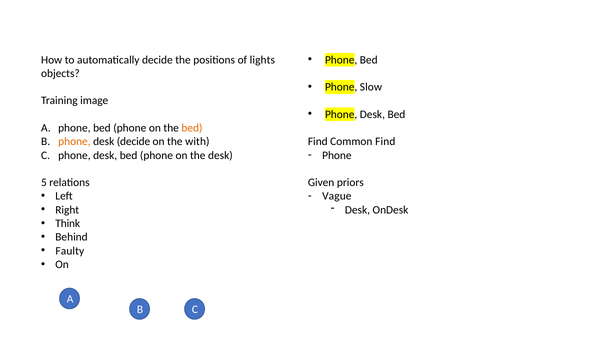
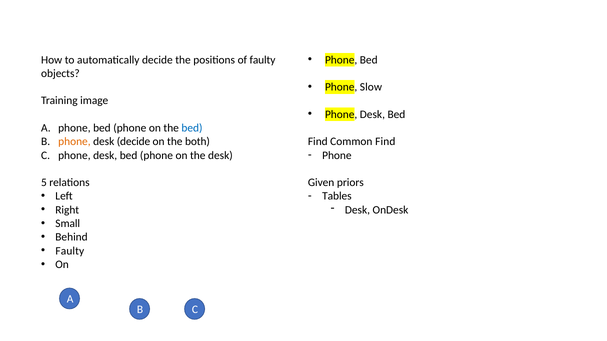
of lights: lights -> faulty
bed at (192, 128) colour: orange -> blue
with: with -> both
Vague: Vague -> Tables
Think: Think -> Small
